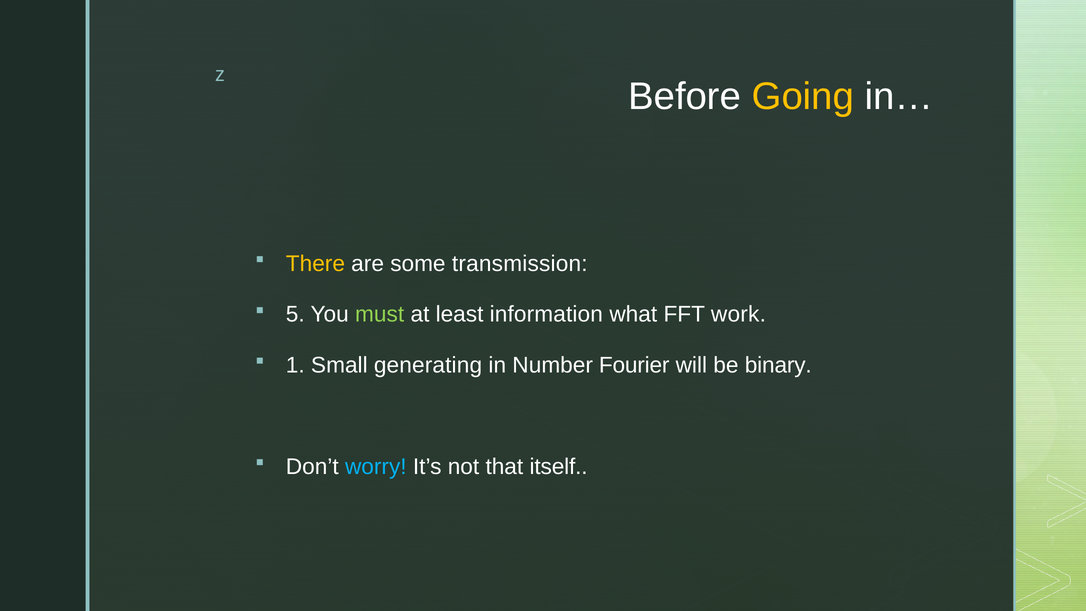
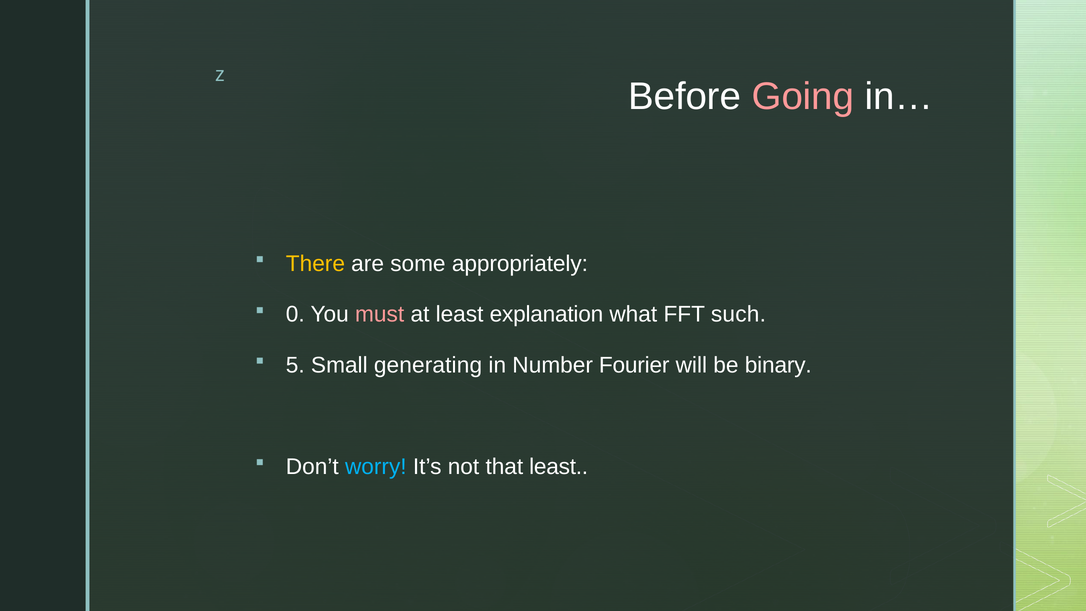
Going colour: yellow -> pink
transmission: transmission -> appropriately
5: 5 -> 0
must colour: light green -> pink
information: information -> explanation
work: work -> such
1: 1 -> 5
that itself: itself -> least
